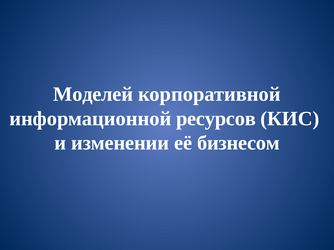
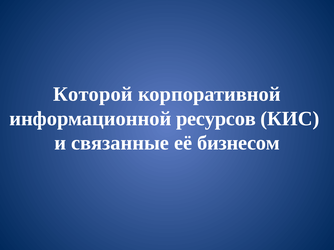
Моделей: Моделей -> Которой
изменении: изменении -> связанные
